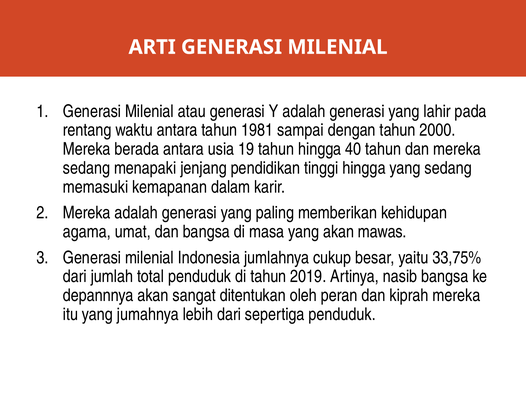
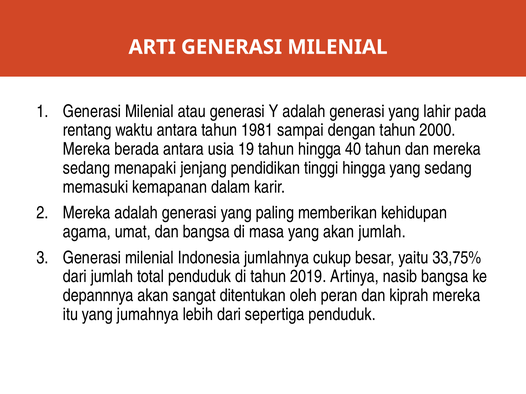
akan mawas: mawas -> jumlah
